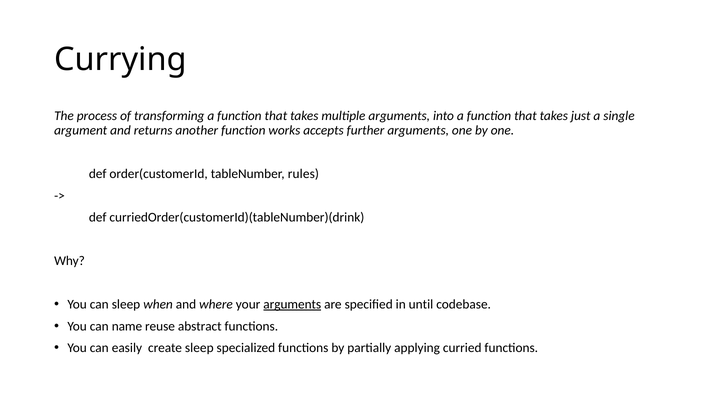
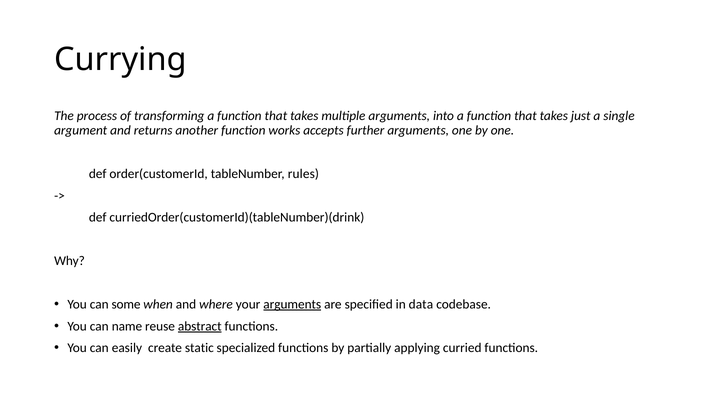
can sleep: sleep -> some
until: until -> data
abstract underline: none -> present
create sleep: sleep -> static
